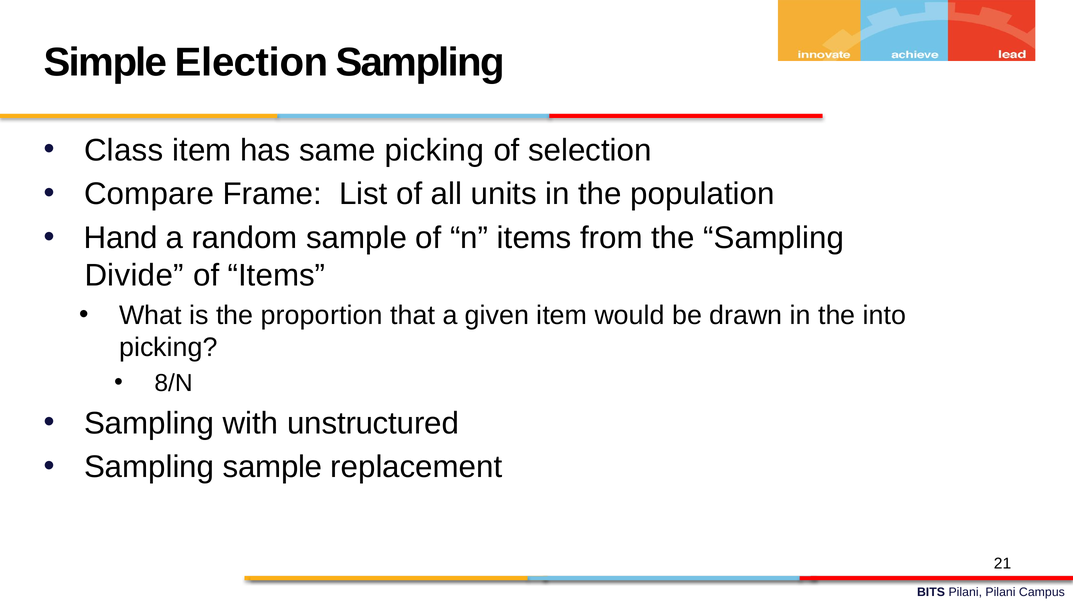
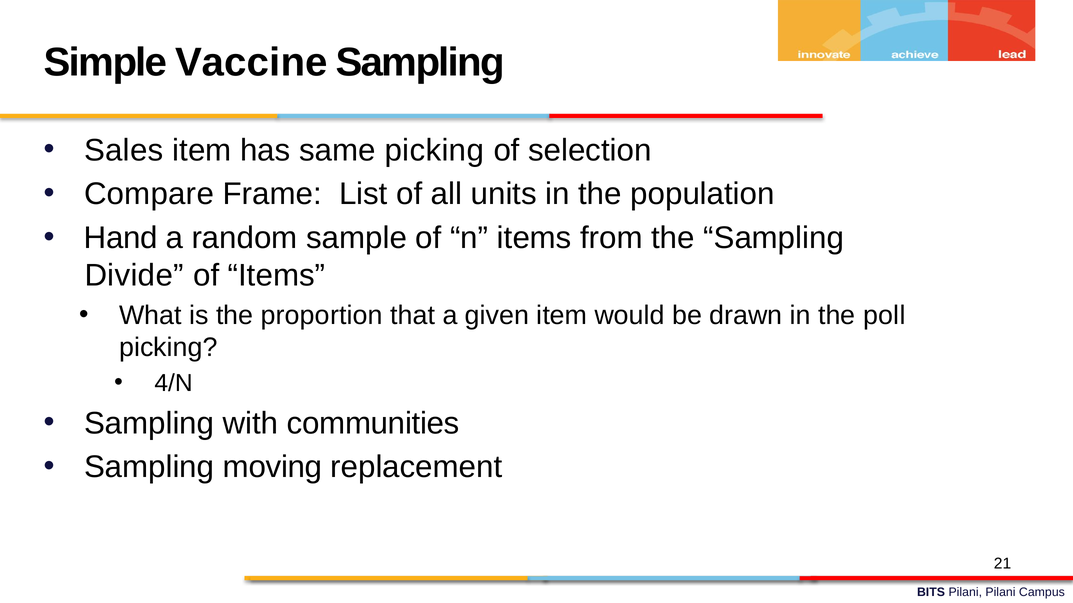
Election: Election -> Vaccine
Class: Class -> Sales
into: into -> poll
8/N: 8/N -> 4/N
unstructured: unstructured -> communities
Sampling sample: sample -> moving
